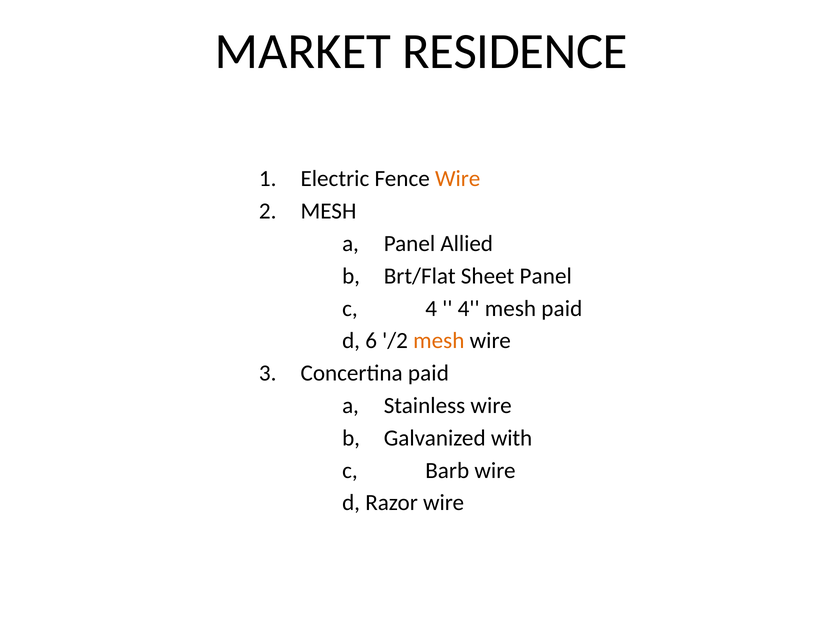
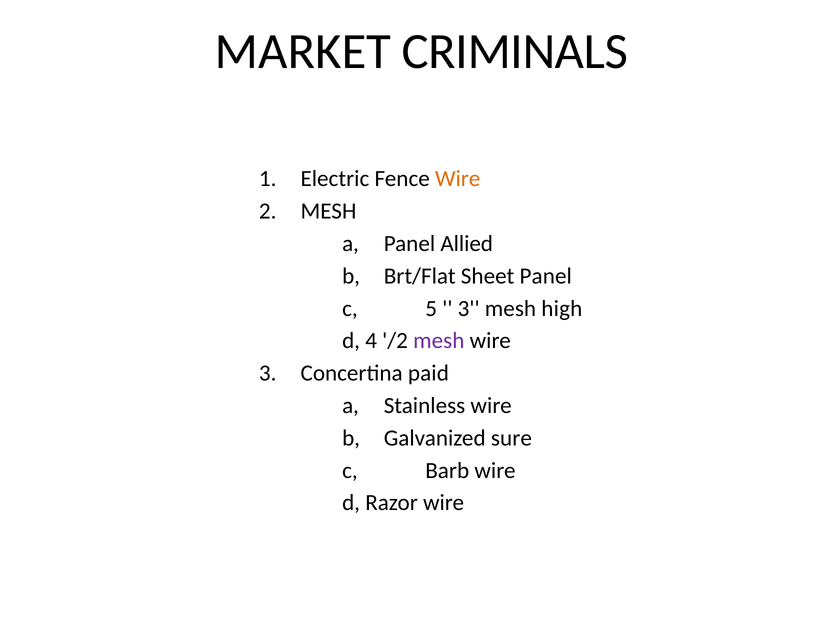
RESIDENCE: RESIDENCE -> CRIMINALS
c 4: 4 -> 5
4 at (469, 308): 4 -> 3
mesh paid: paid -> high
6: 6 -> 4
mesh at (439, 341) colour: orange -> purple
with: with -> sure
